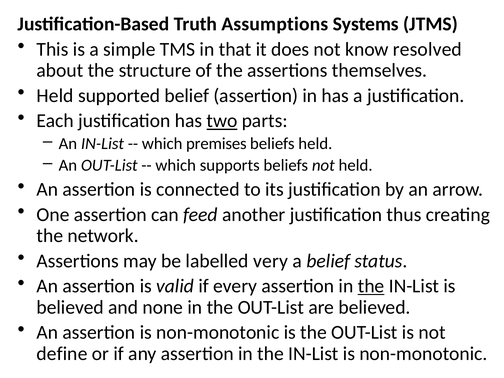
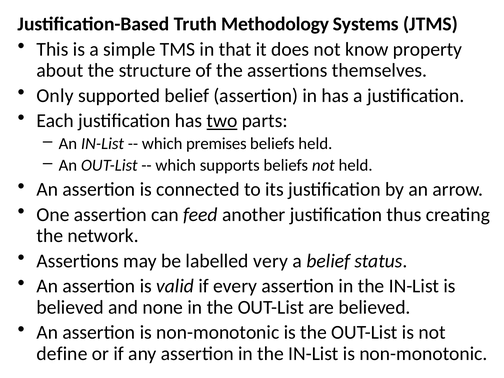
Assumptions: Assumptions -> Methodology
resolved: resolved -> property
Held at (55, 96): Held -> Only
the at (371, 286) underline: present -> none
